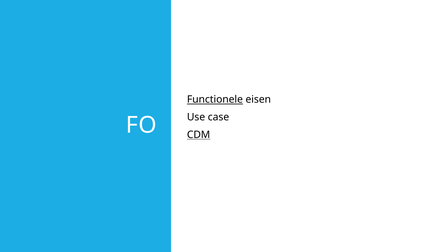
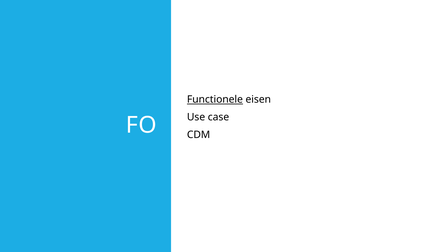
CDM underline: present -> none
